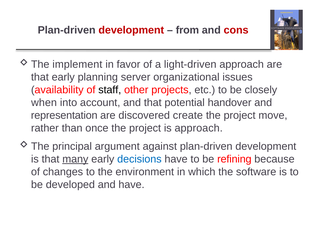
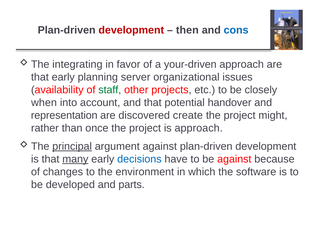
from: from -> then
cons colour: red -> blue
implement: implement -> integrating
light-driven: light-driven -> your-driven
staff colour: black -> green
move: move -> might
principal underline: none -> present
be refining: refining -> against
and have: have -> parts
